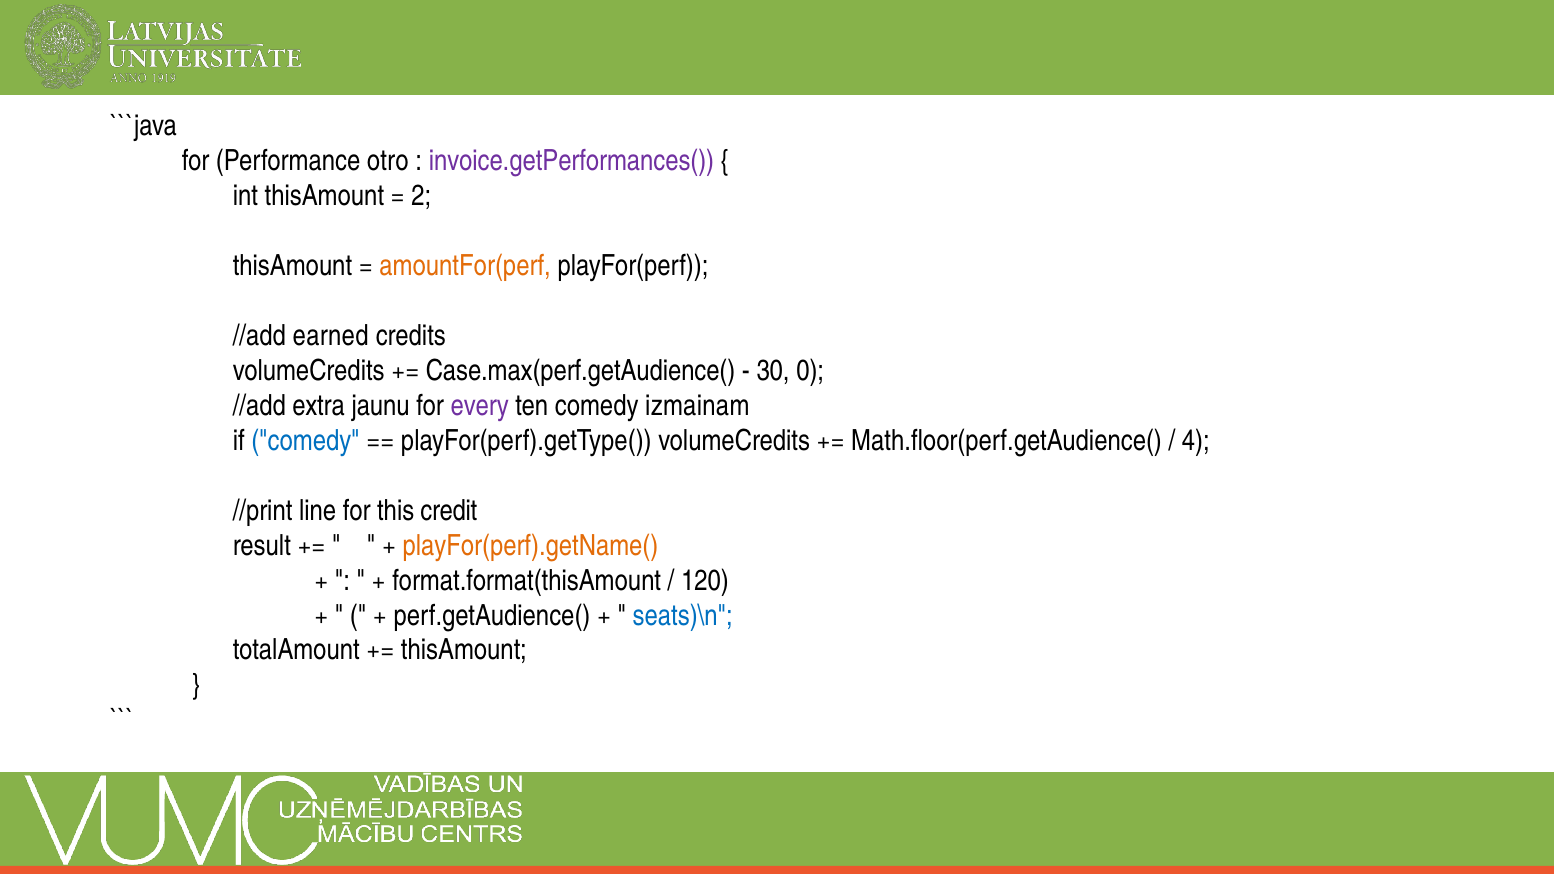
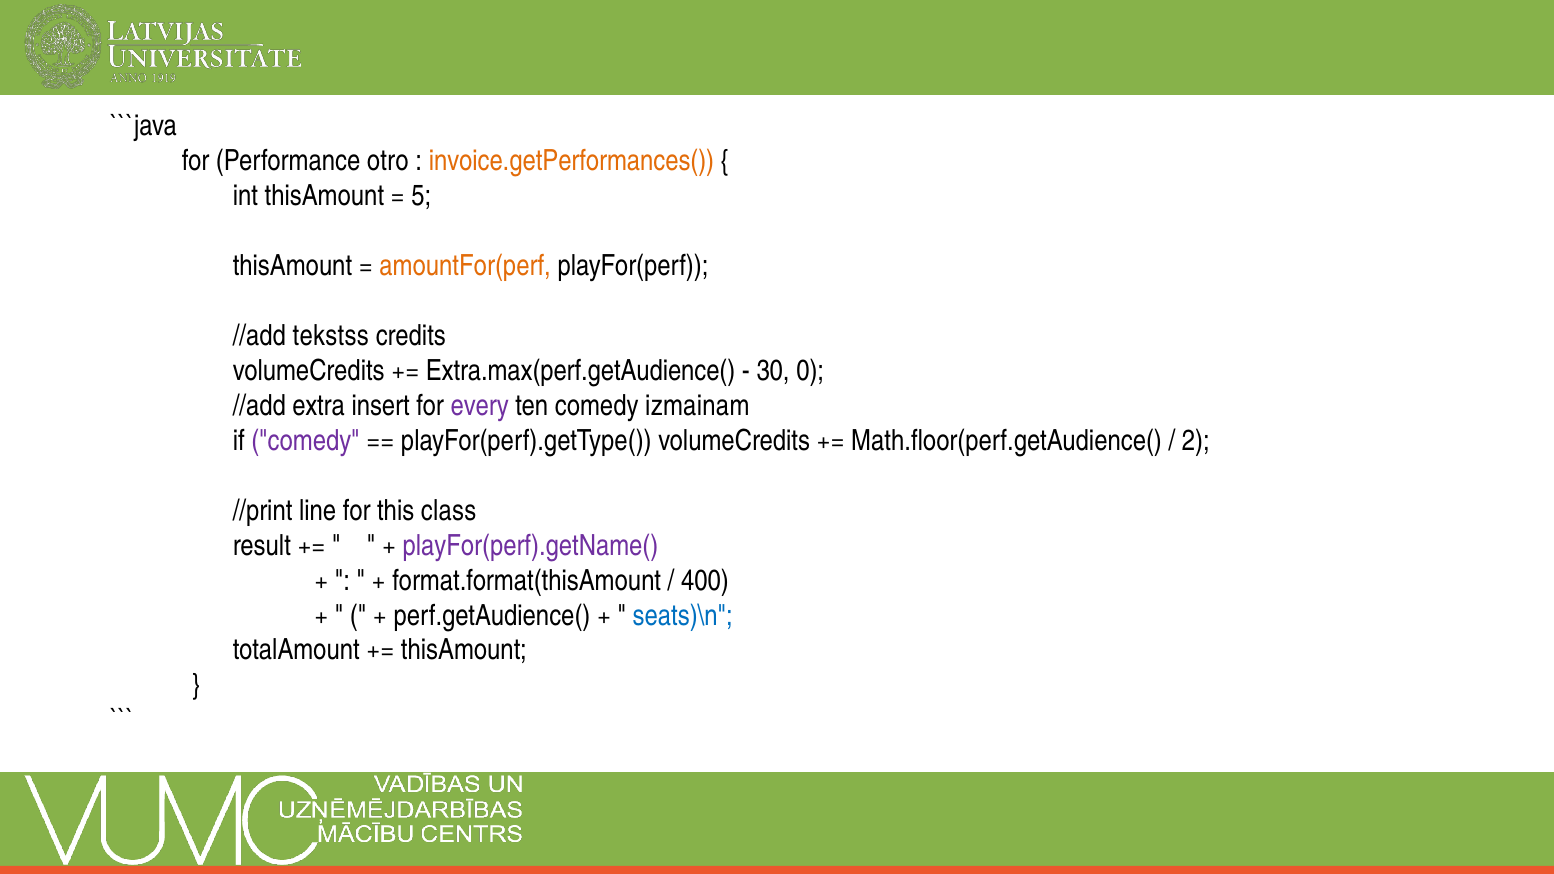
invoice.getPerformances( colour: purple -> orange
2: 2 -> 5
earned: earned -> tekstss
Case.max(perf.getAudience(: Case.max(perf.getAudience( -> Extra.max(perf.getAudience(
jaunu: jaunu -> insert
comedy at (306, 441) colour: blue -> purple
4: 4 -> 2
credit: credit -> class
playFor(perf).getName( colour: orange -> purple
120: 120 -> 400
